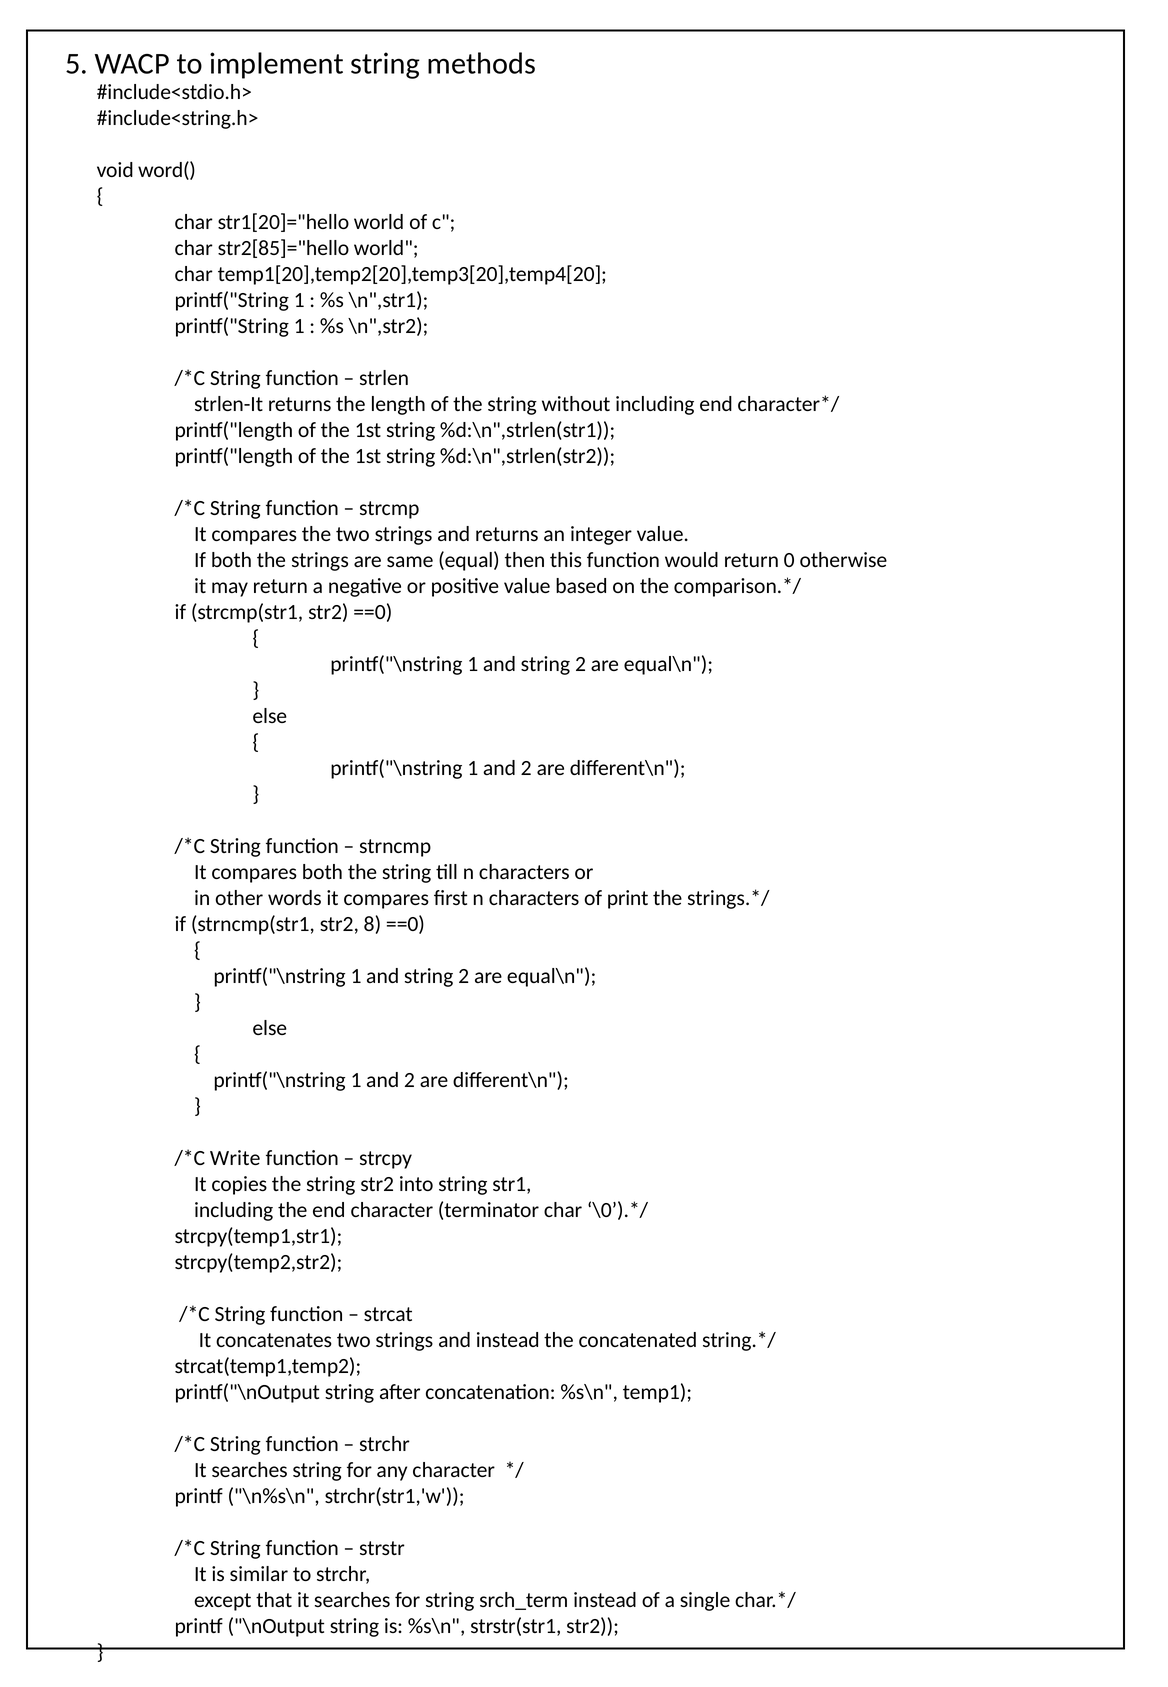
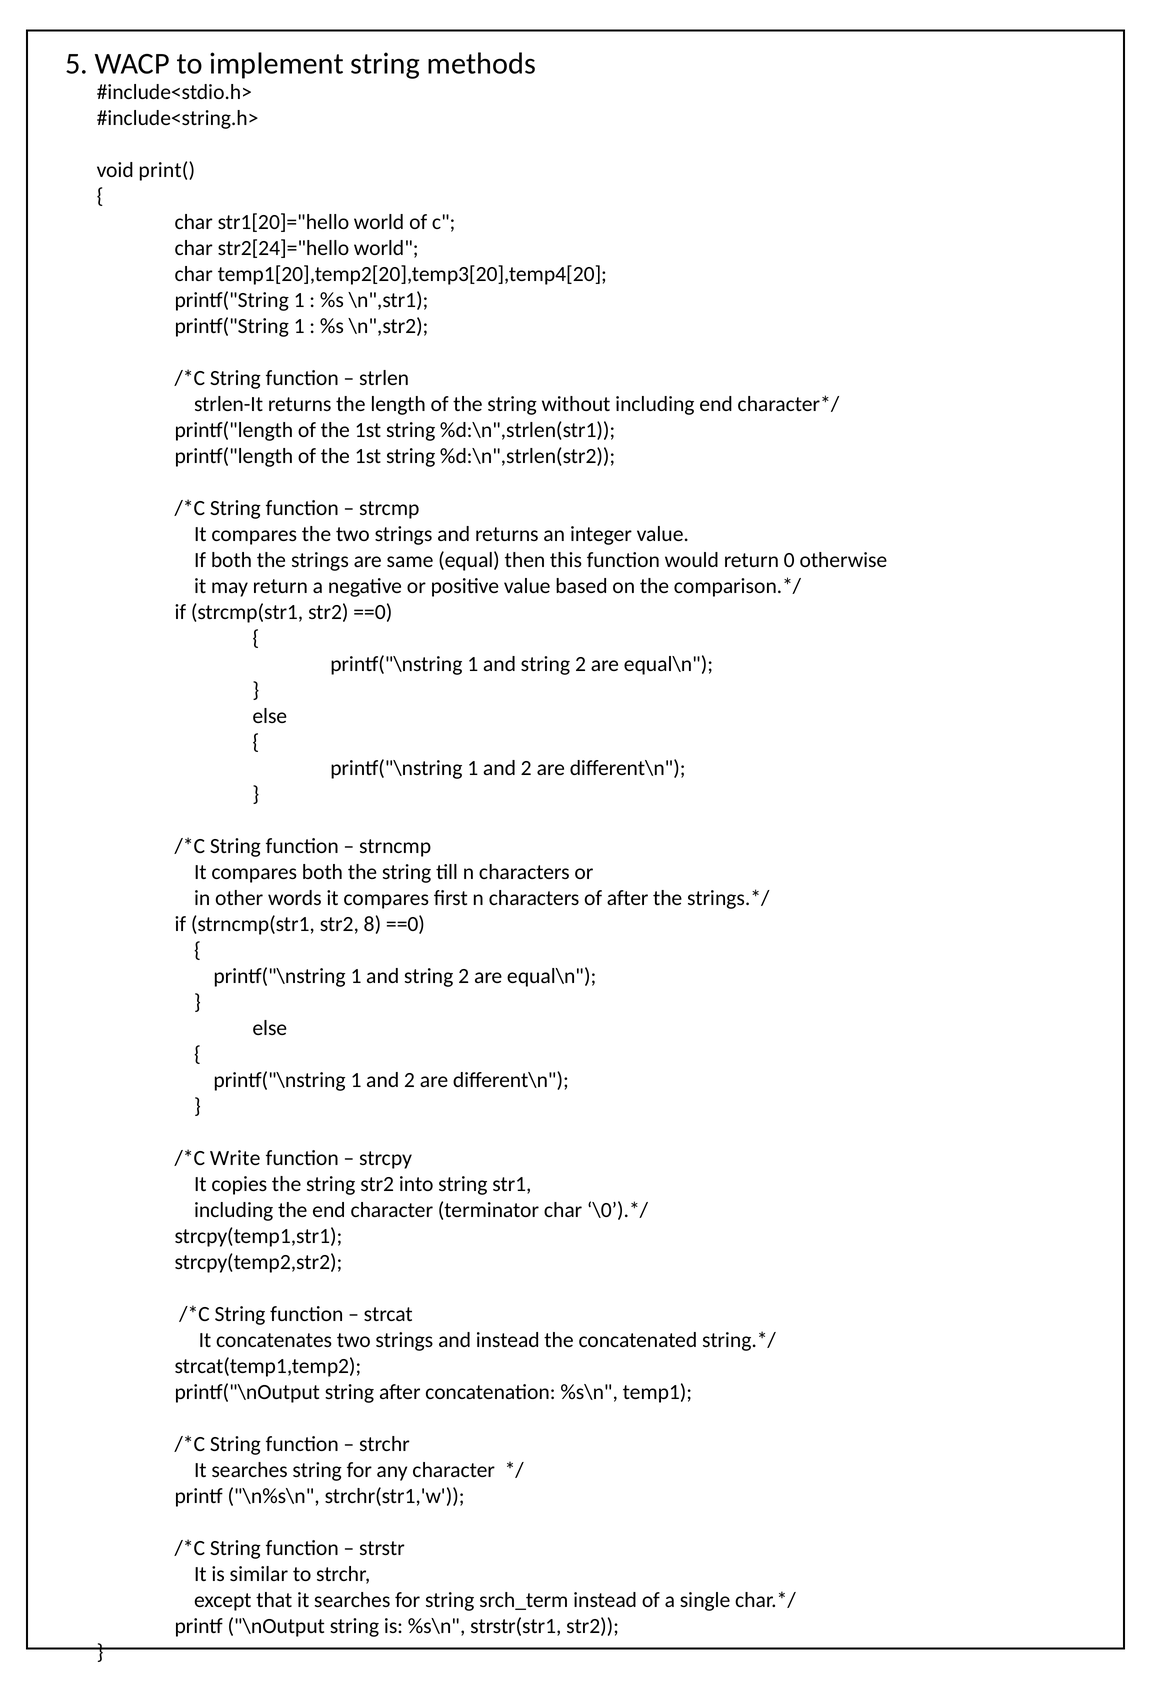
word(: word( -> print(
str2[85]="hello: str2[85]="hello -> str2[24]="hello
of print: print -> after
